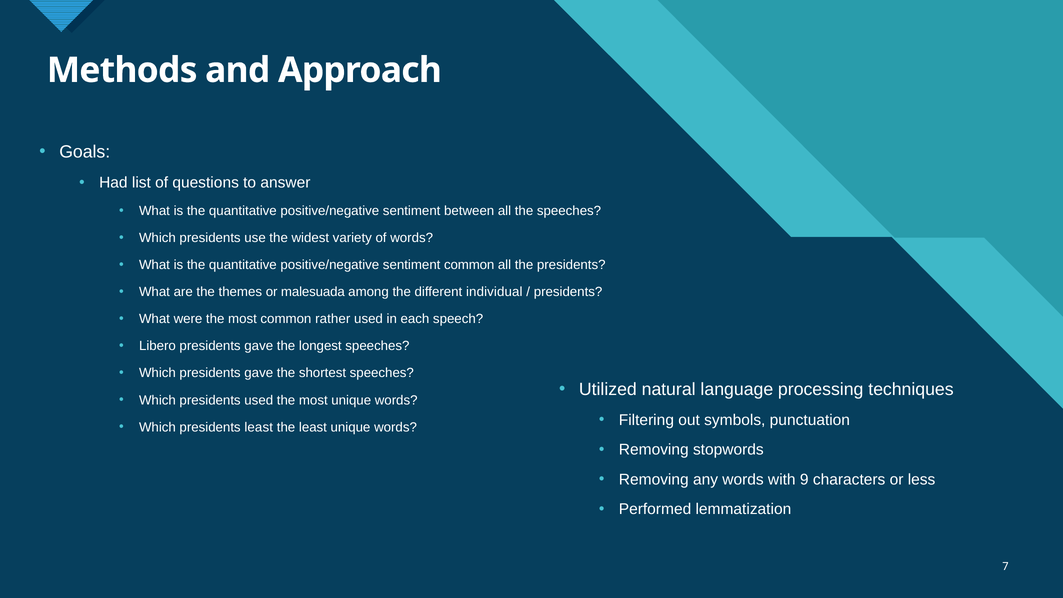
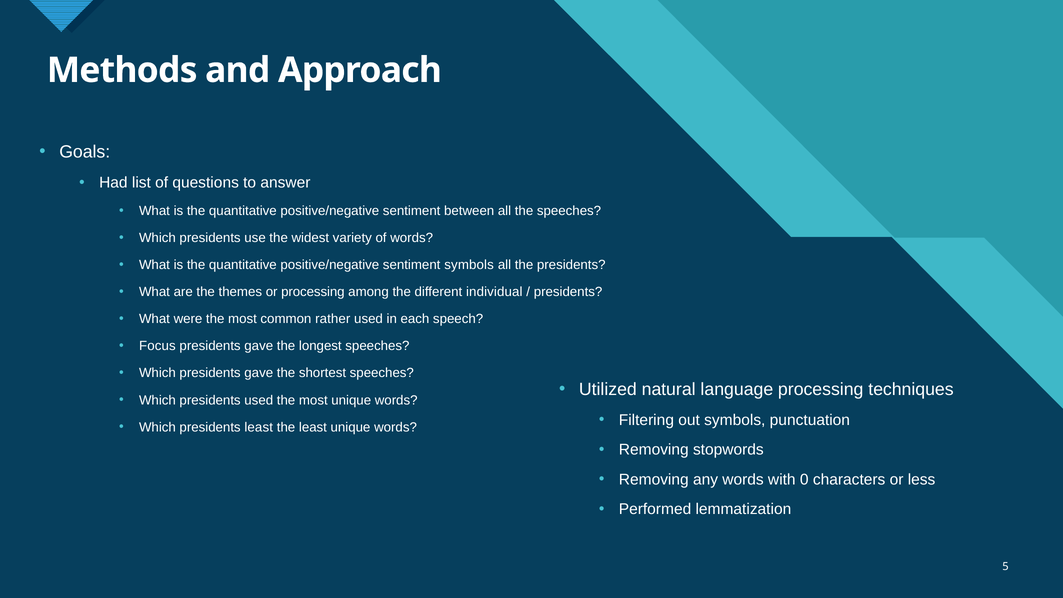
sentiment common: common -> symbols
or malesuada: malesuada -> processing
Libero: Libero -> Focus
9: 9 -> 0
7: 7 -> 5
